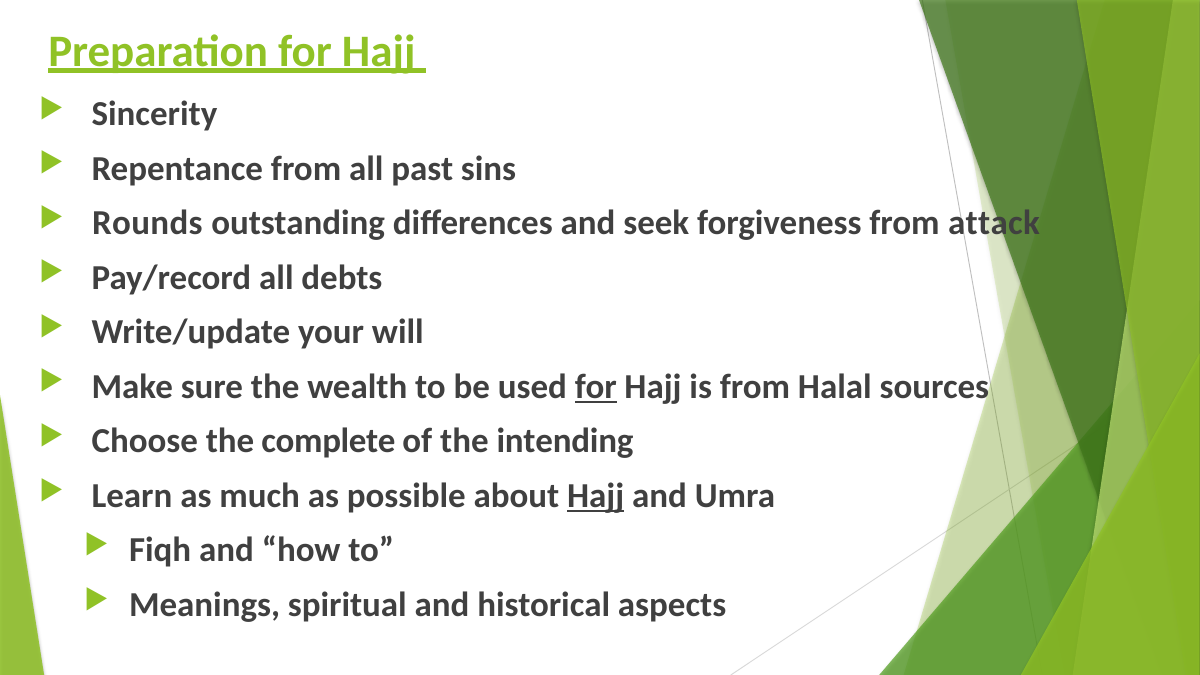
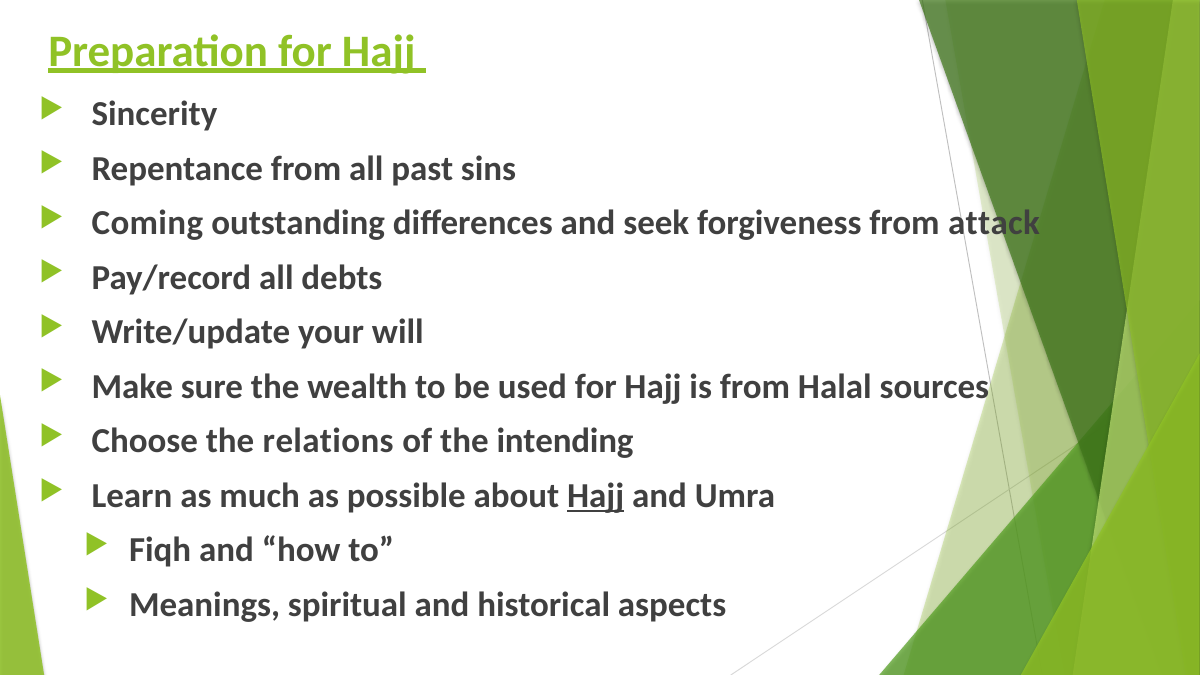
Rounds: Rounds -> Coming
for at (596, 387) underline: present -> none
complete: complete -> relations
